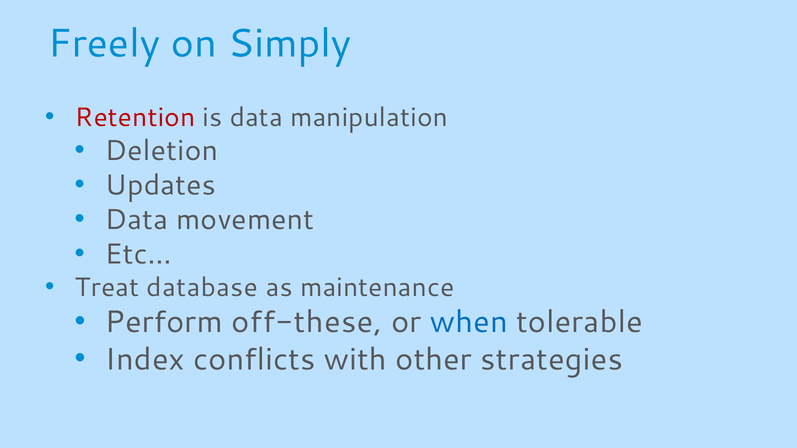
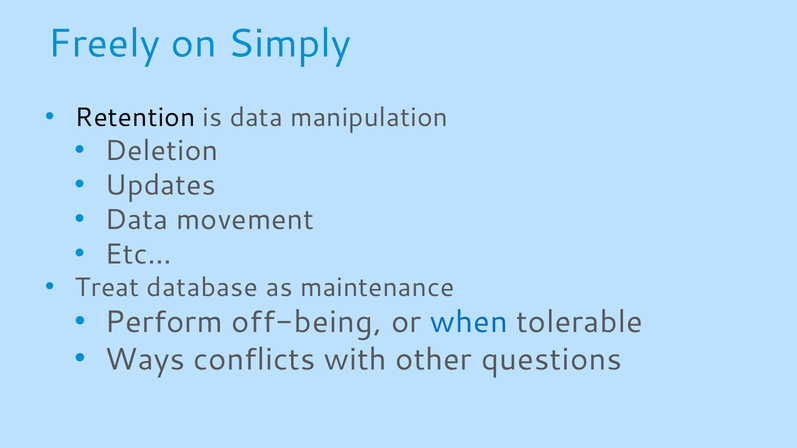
Retention colour: red -> black
off-these: off-these -> off-being
Index: Index -> Ways
strategies: strategies -> questions
